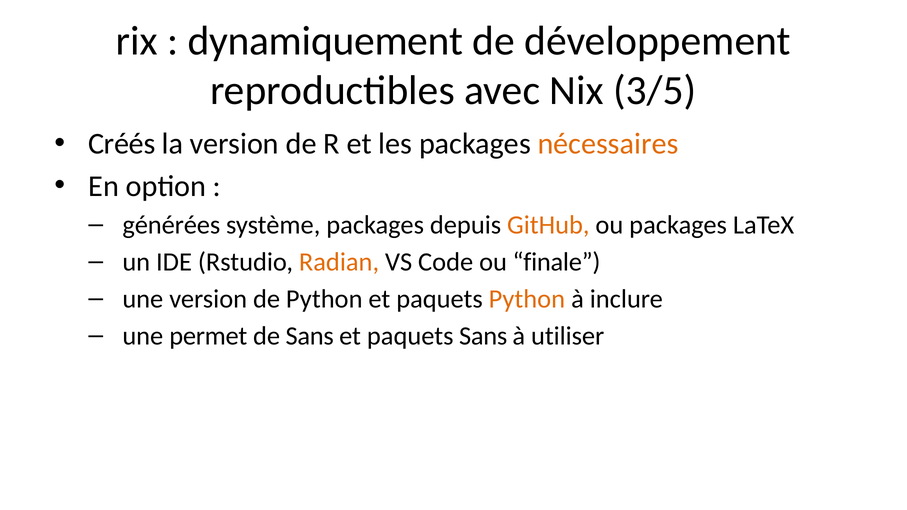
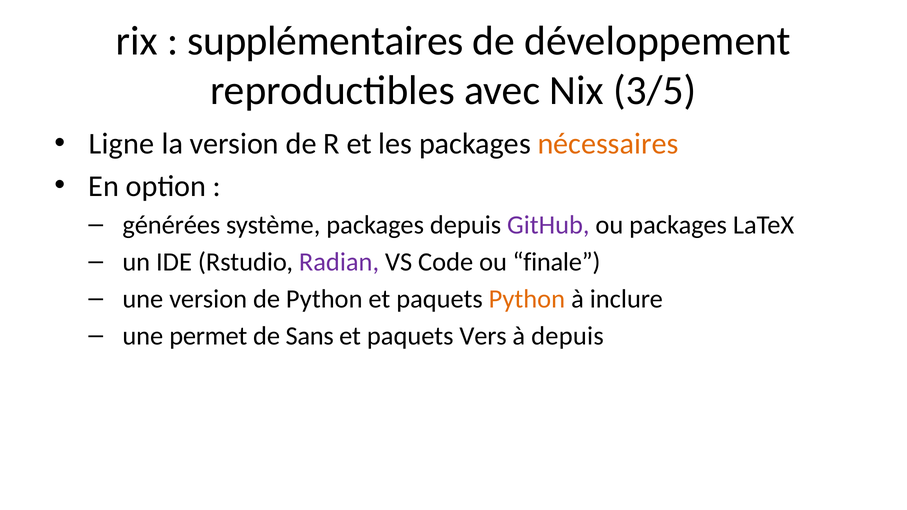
dynamiquement: dynamiquement -> supplémentaires
Créés: Créés -> Ligne
GitHub colour: orange -> purple
Radian colour: orange -> purple
paquets Sans: Sans -> Vers
à utiliser: utiliser -> depuis
